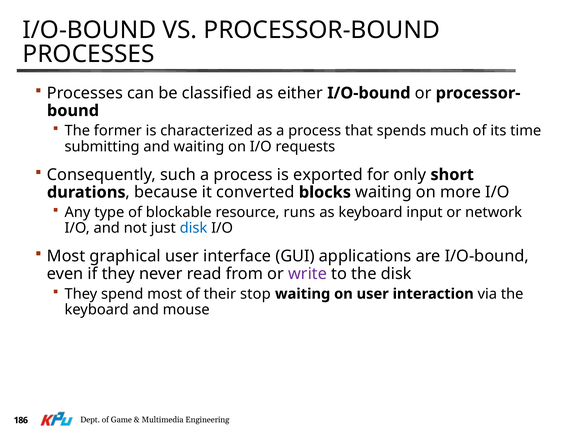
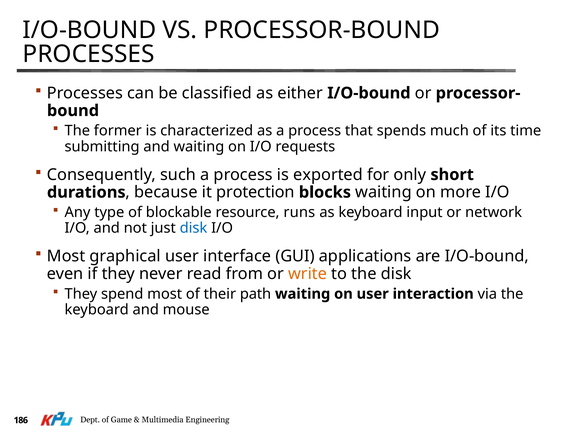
converted: converted -> protection
write colour: purple -> orange
stop: stop -> path
